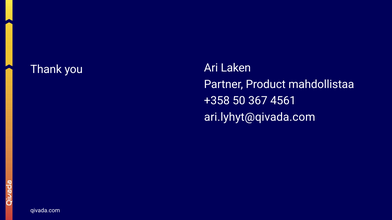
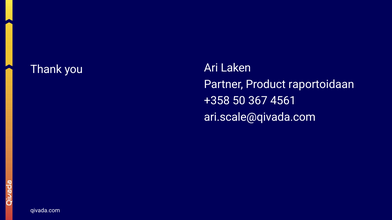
mahdollistaa: mahdollistaa -> raportoidaan
ari.lyhyt@qivada.com: ari.lyhyt@qivada.com -> ari.scale@qivada.com
